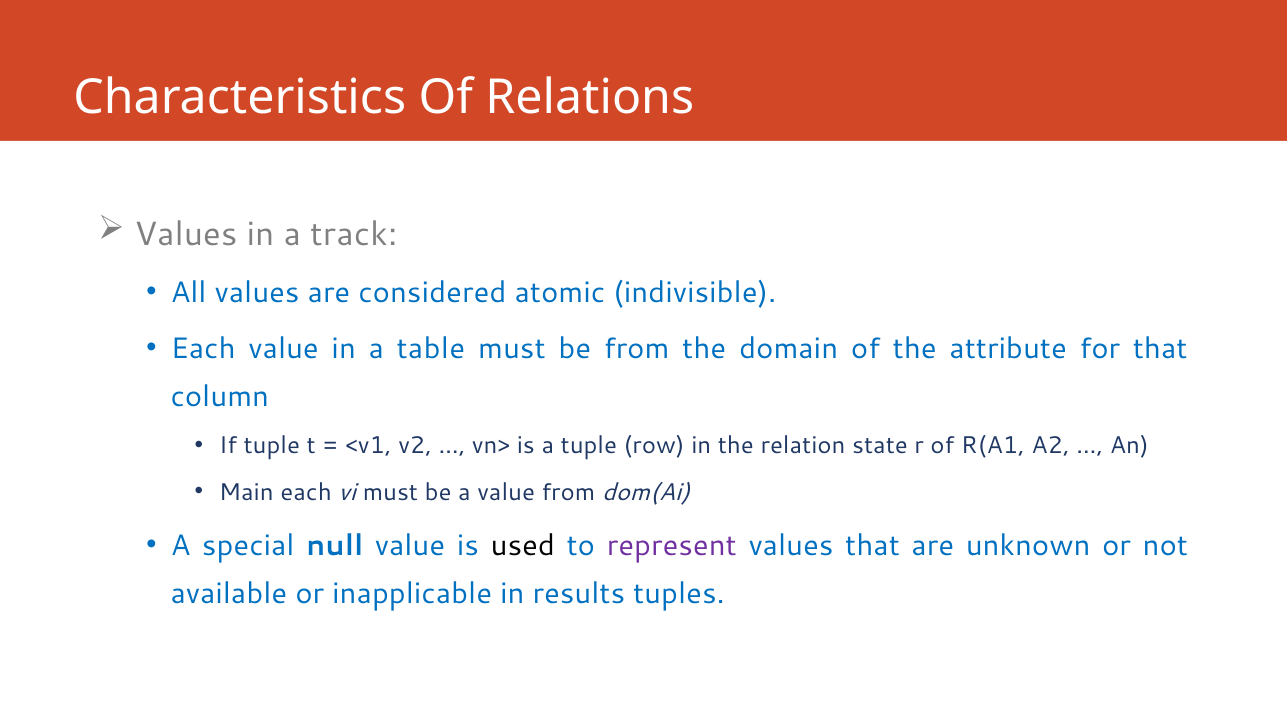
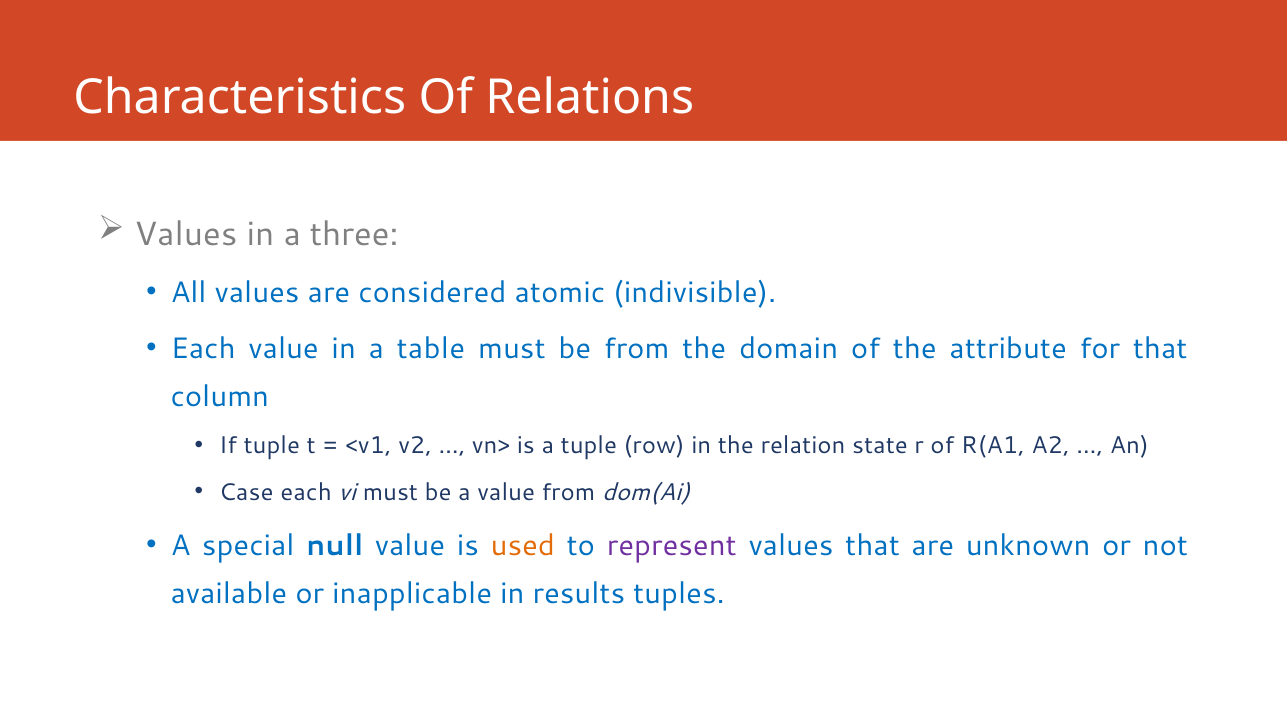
track: track -> three
Main: Main -> Case
used colour: black -> orange
